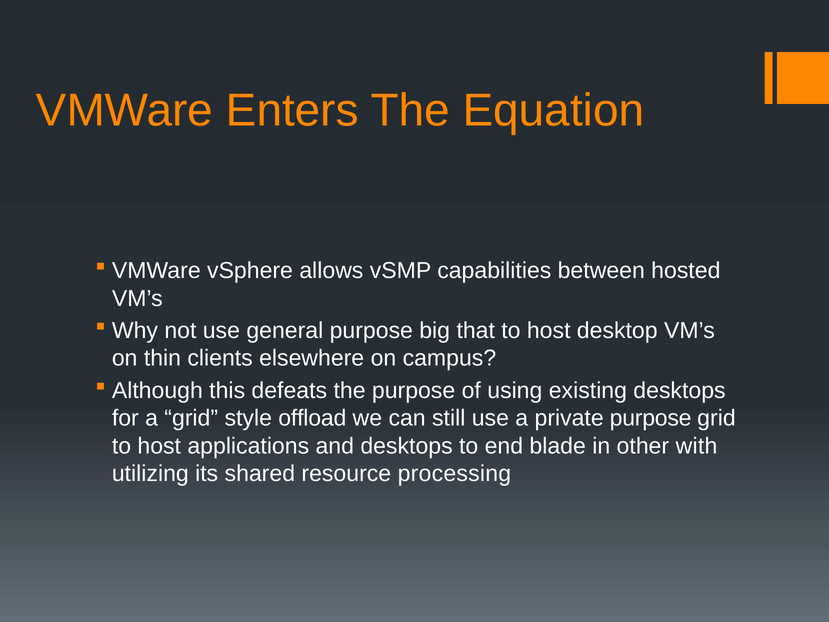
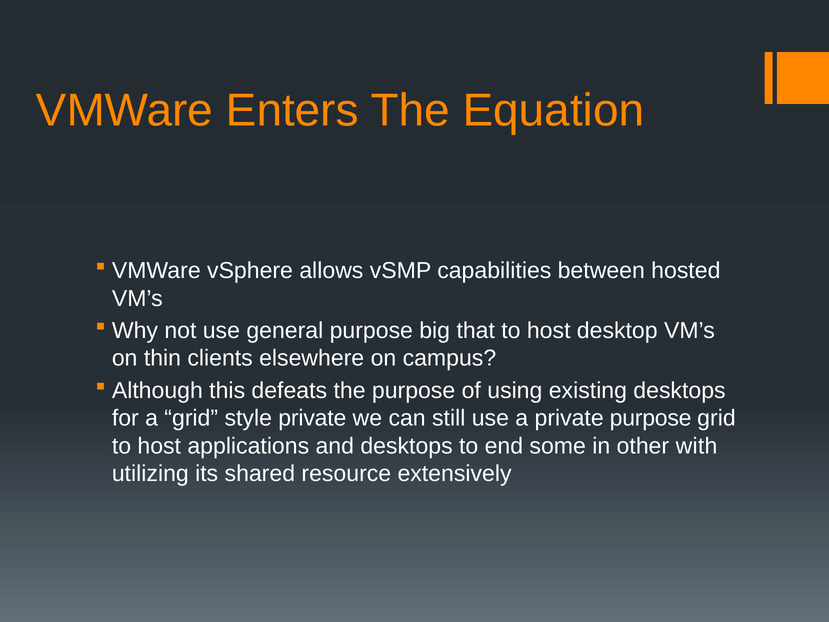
style offload: offload -> private
blade: blade -> some
processing: processing -> extensively
